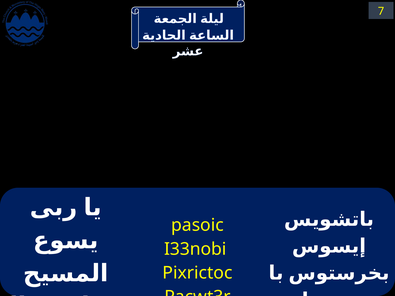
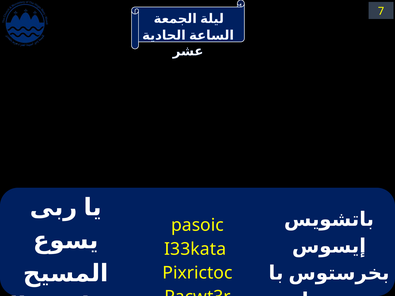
I33nobi: I33nobi -> I33kata
